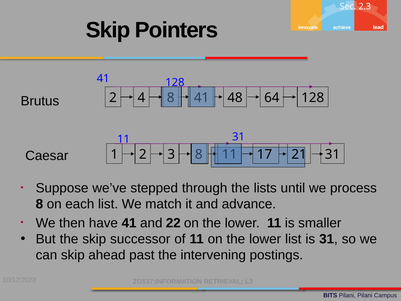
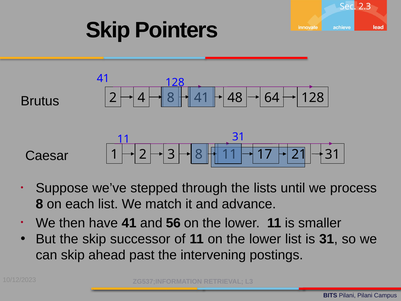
22: 22 -> 56
